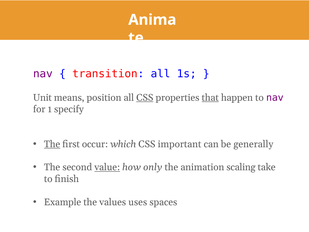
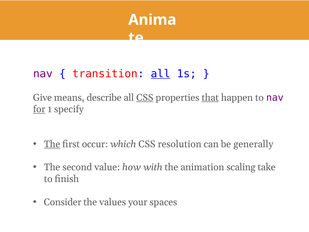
all at (161, 74) underline: none -> present
Unit: Unit -> Give
position: position -> describe
for underline: none -> present
important: important -> resolution
value underline: present -> none
only: only -> with
Example: Example -> Consider
uses: uses -> your
